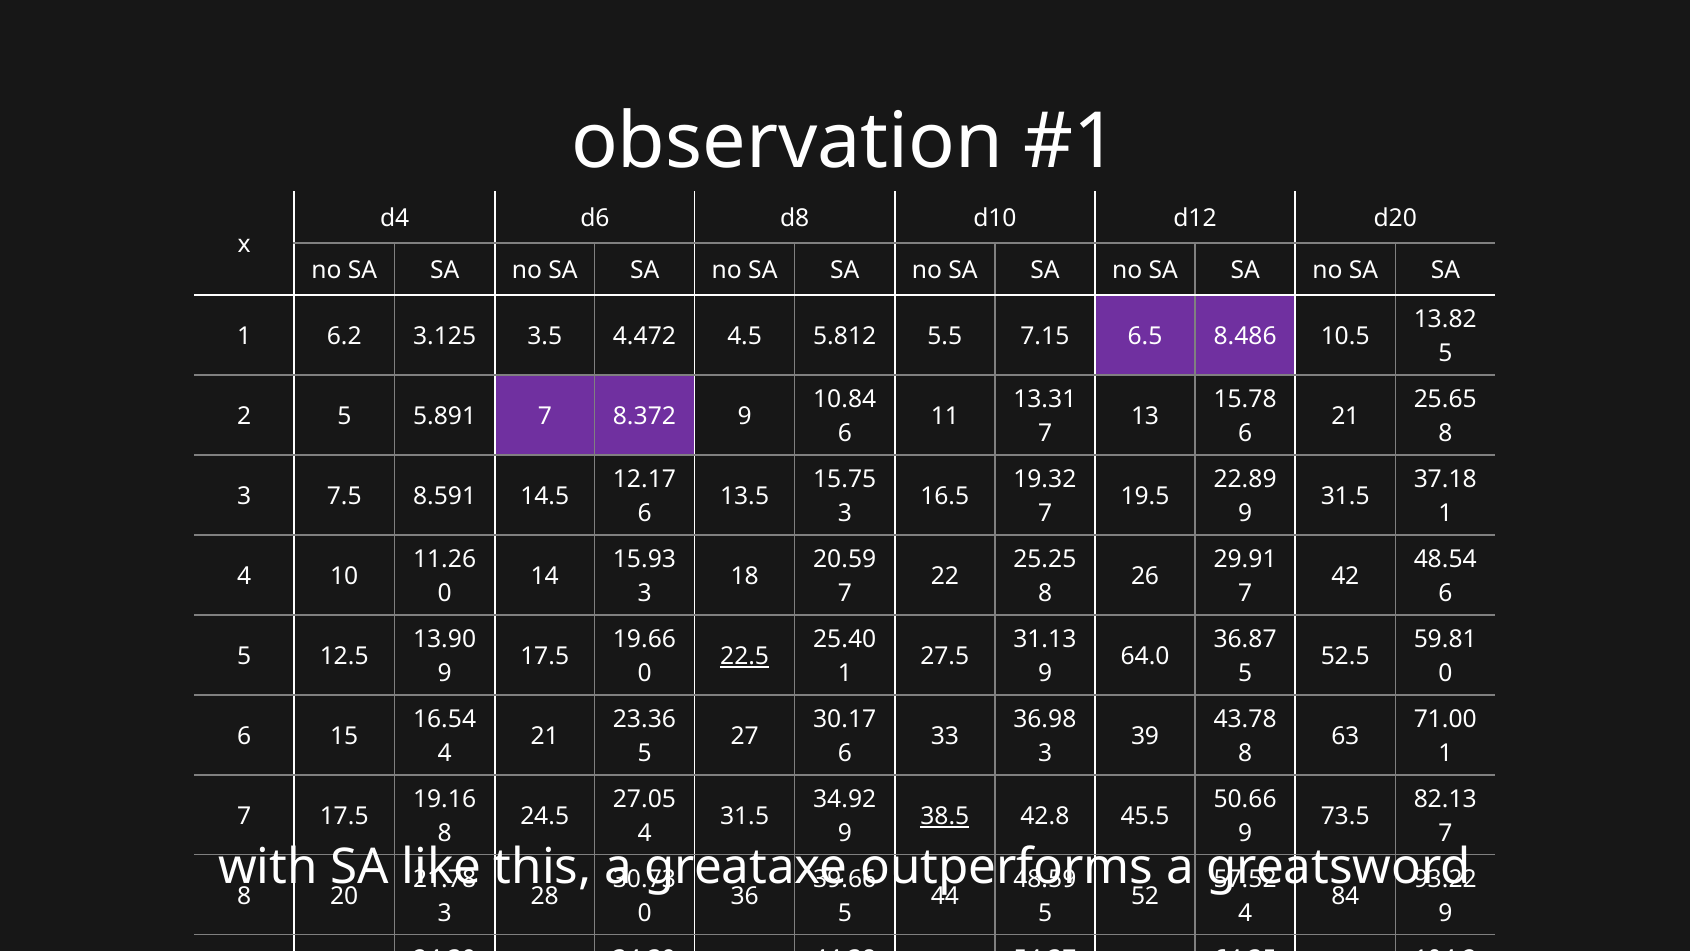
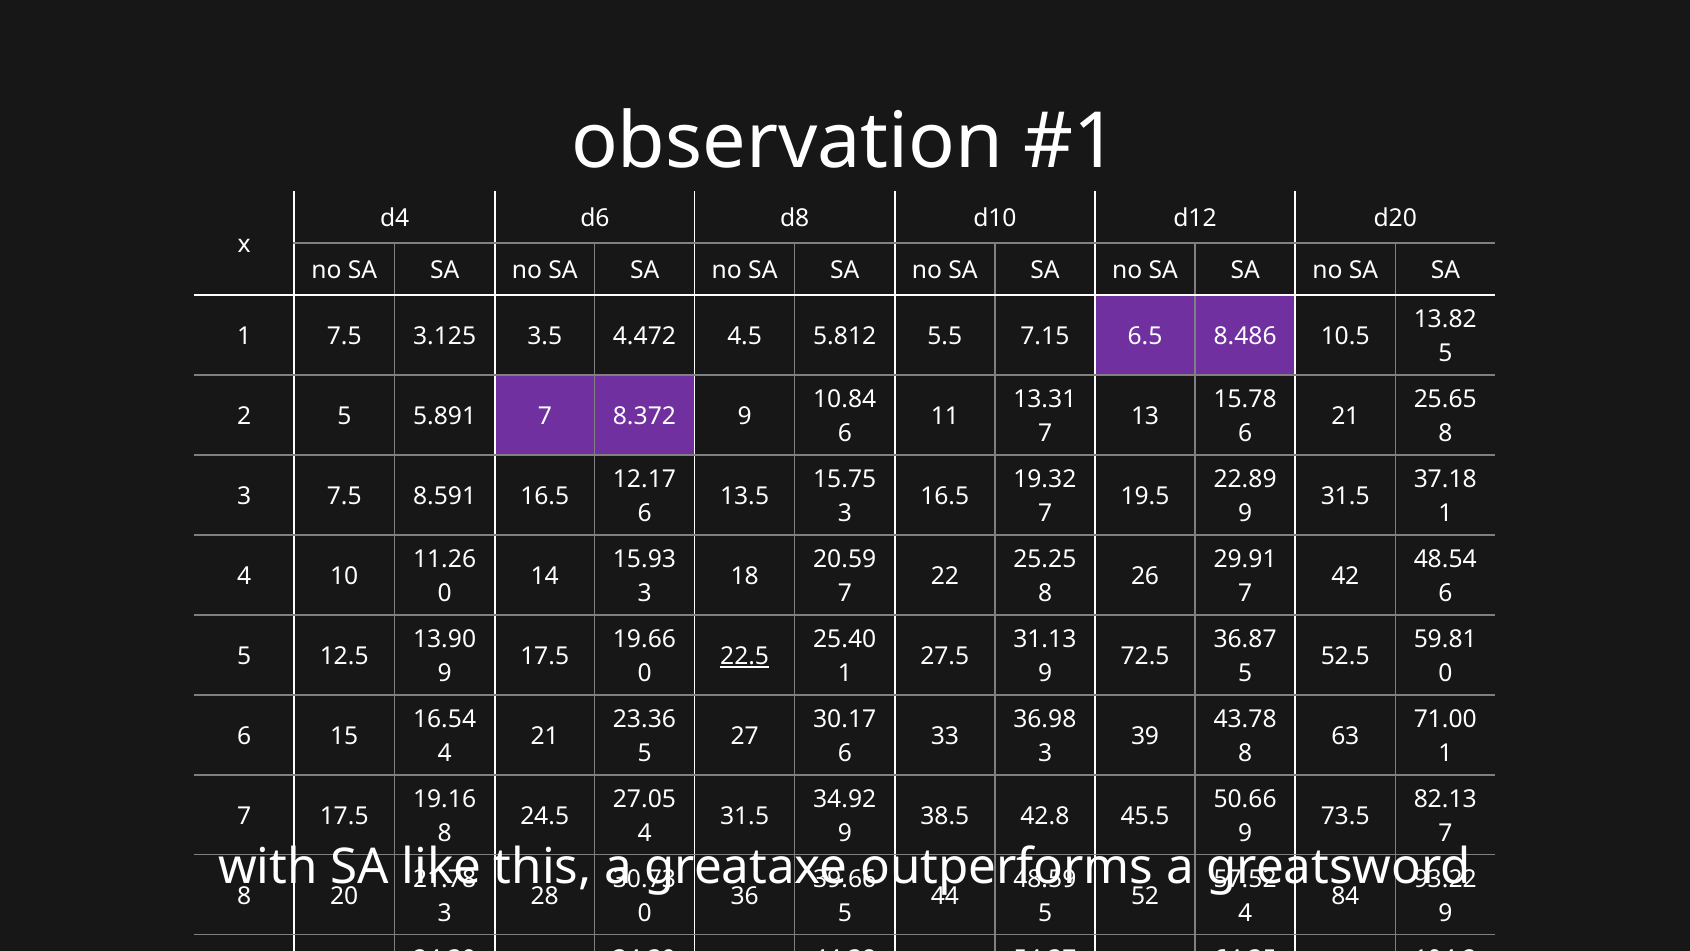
1 6.2: 6.2 -> 7.5
8.591 14.5: 14.5 -> 16.5
64.0: 64.0 -> 72.5
38.5 underline: present -> none
